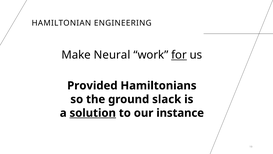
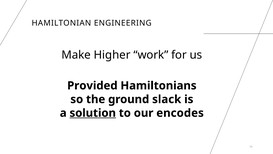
Neural: Neural -> Higher
for underline: present -> none
instance: instance -> encodes
